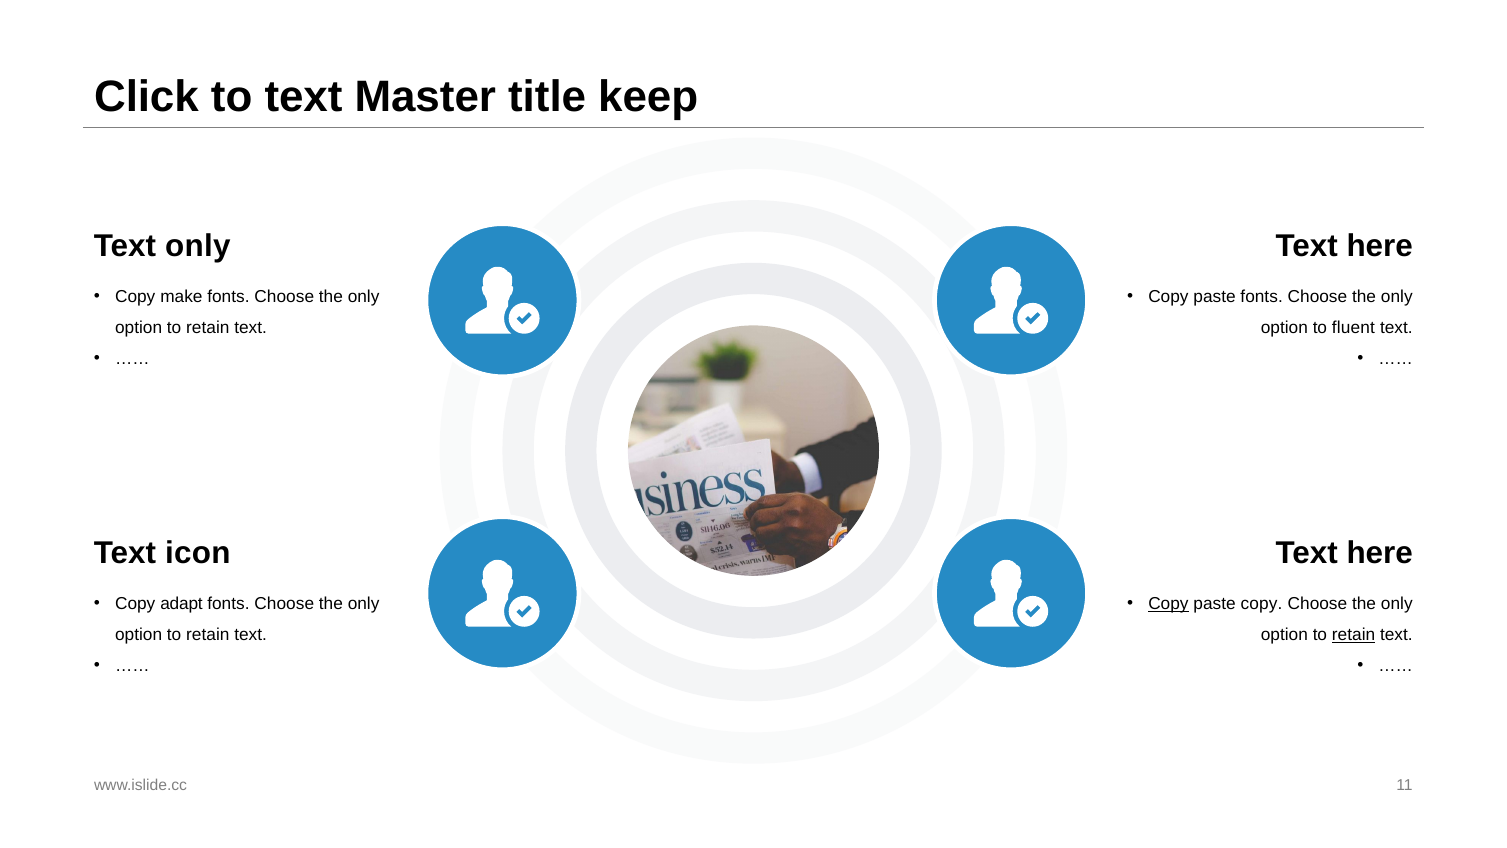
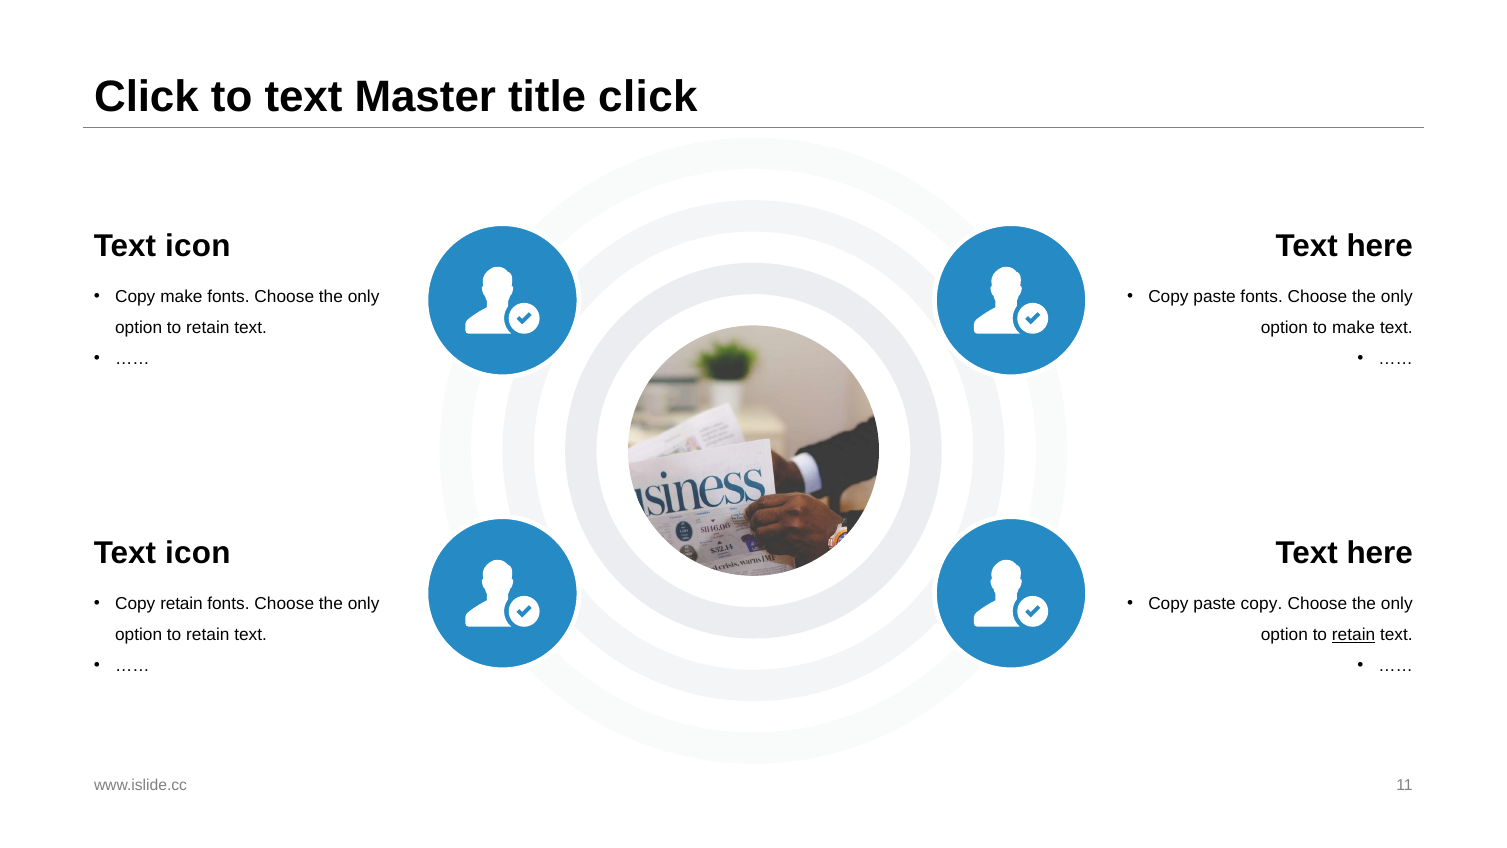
title keep: keep -> click
only at (198, 246): only -> icon
to fluent: fluent -> make
Copy adapt: adapt -> retain
Copy at (1168, 603) underline: present -> none
